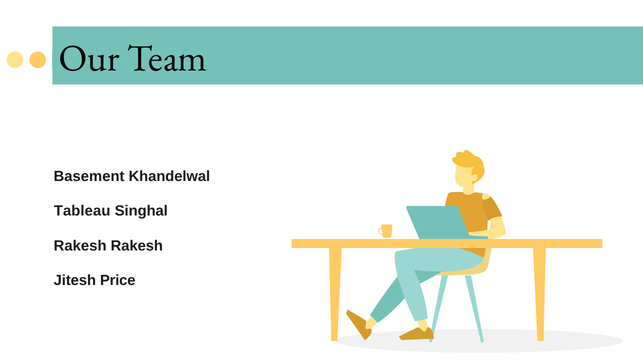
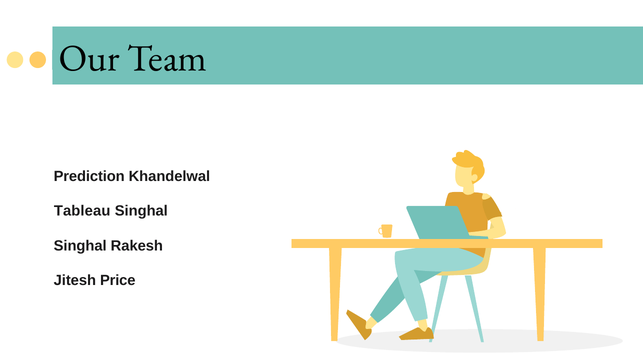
Basement: Basement -> Prediction
Rakesh at (80, 246): Rakesh -> Singhal
